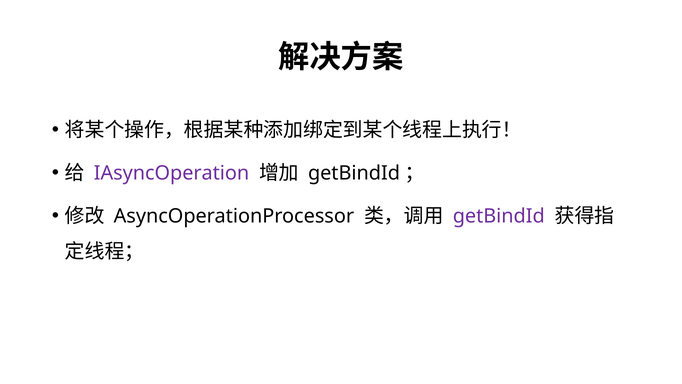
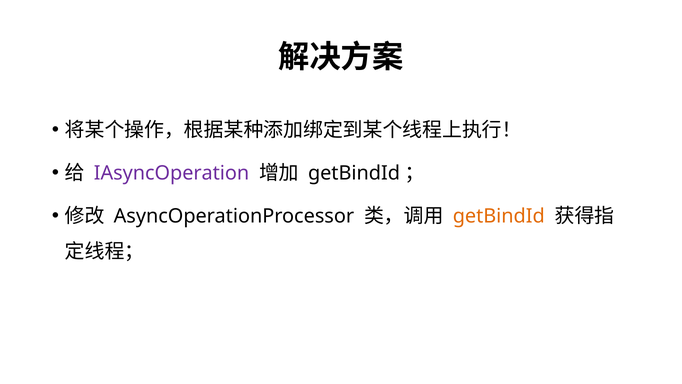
getBindId at (499, 216) colour: purple -> orange
